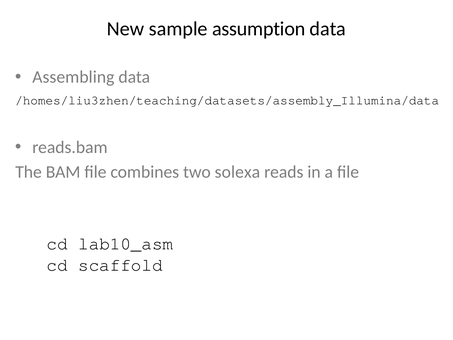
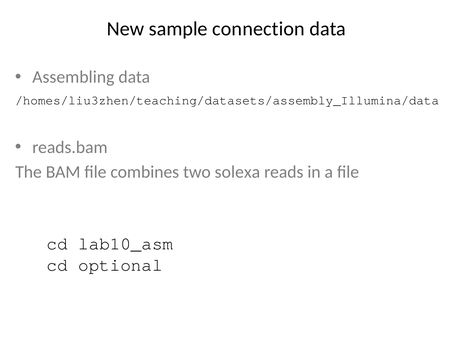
assumption: assumption -> connection
scaffold: scaffold -> optional
